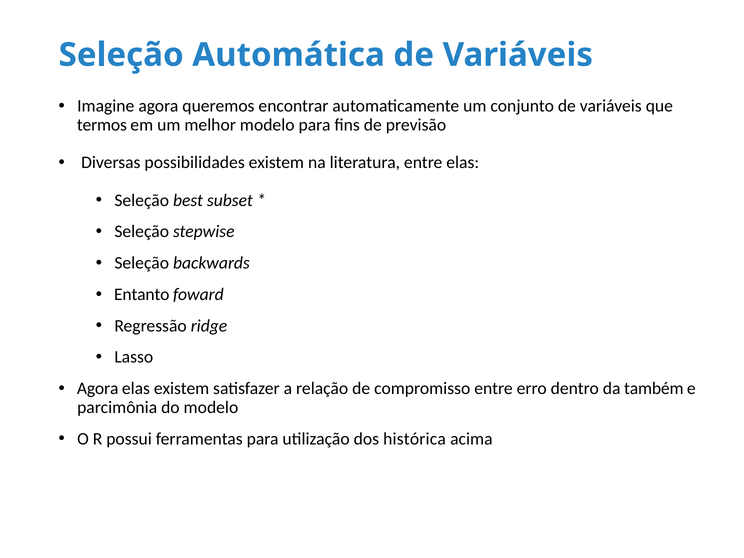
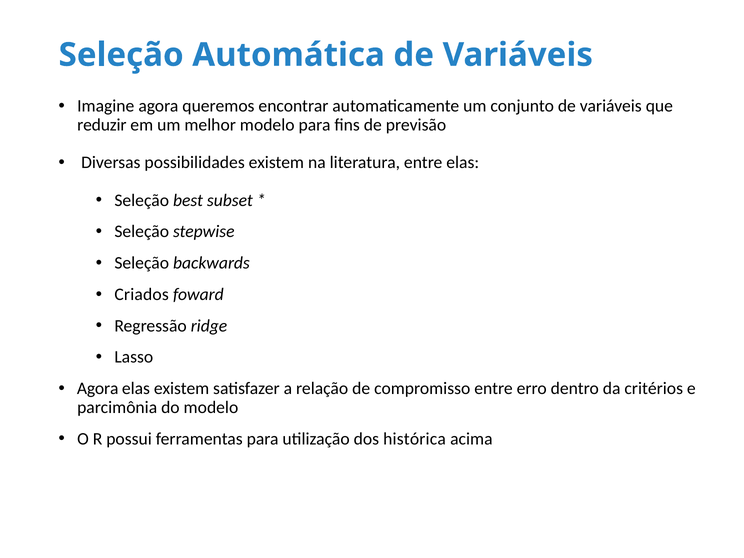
termos: termos -> reduzir
Entanto: Entanto -> Criados
também: também -> critérios
